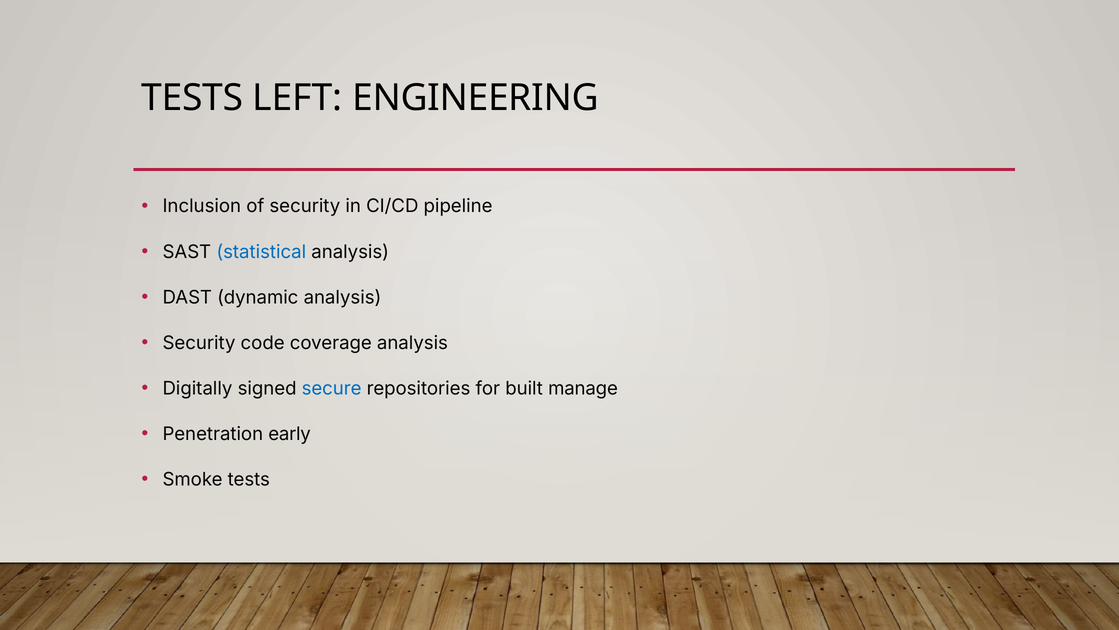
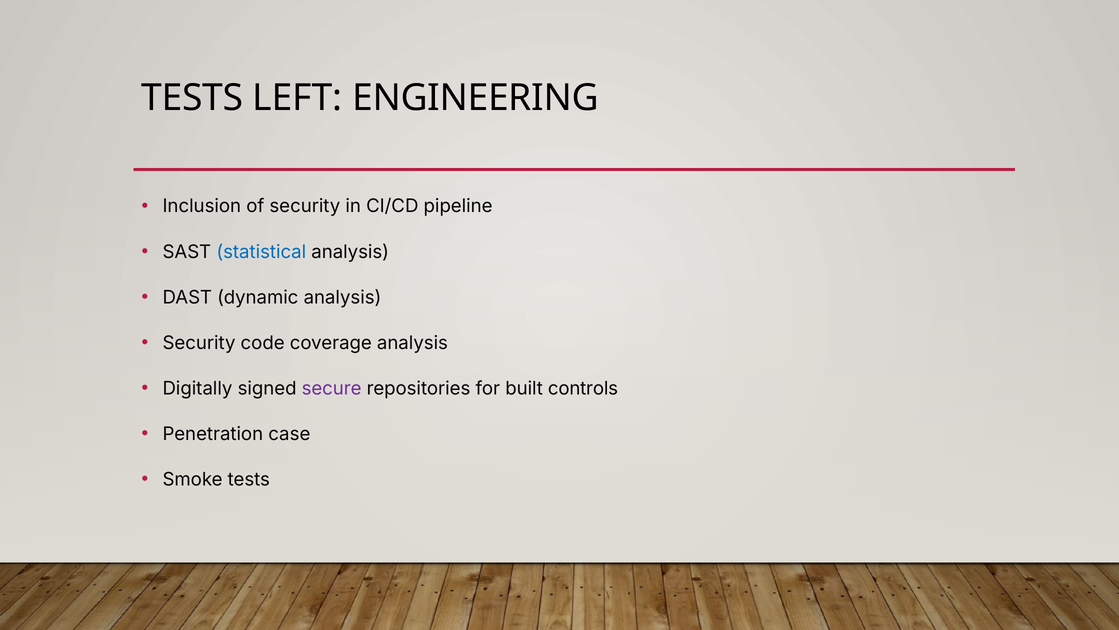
secure colour: blue -> purple
manage: manage -> controls
early: early -> case
